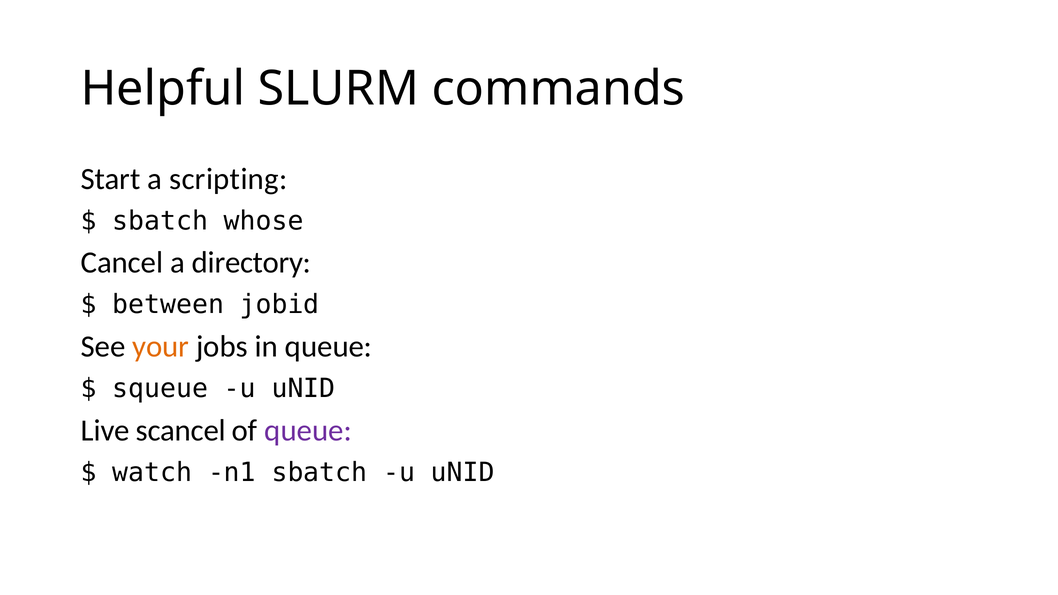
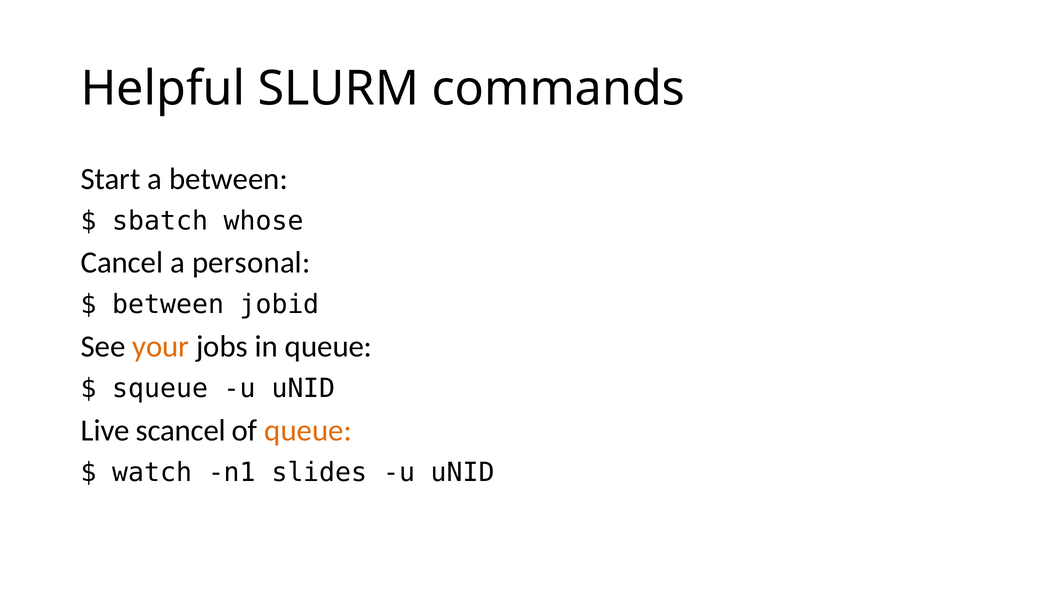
a scripting: scripting -> between
directory: directory -> personal
queue at (308, 431) colour: purple -> orange
n1 sbatch: sbatch -> slides
